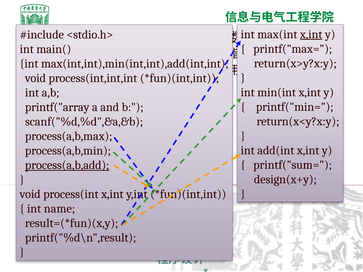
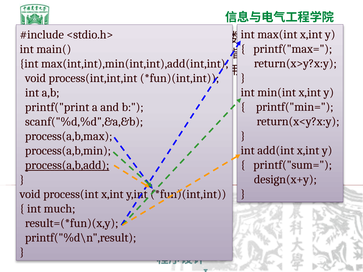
x,int at (311, 34) underline: present -> none
printf("array: printf("array -> printf("print
name: name -> much
